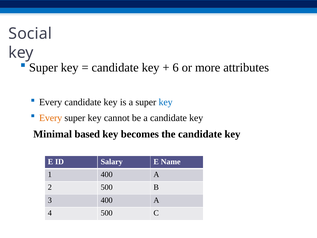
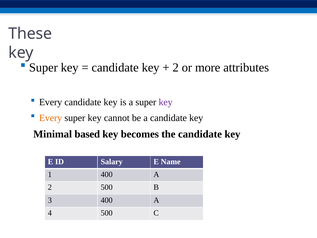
Social: Social -> These
6 at (176, 68): 6 -> 2
key at (166, 102) colour: blue -> purple
